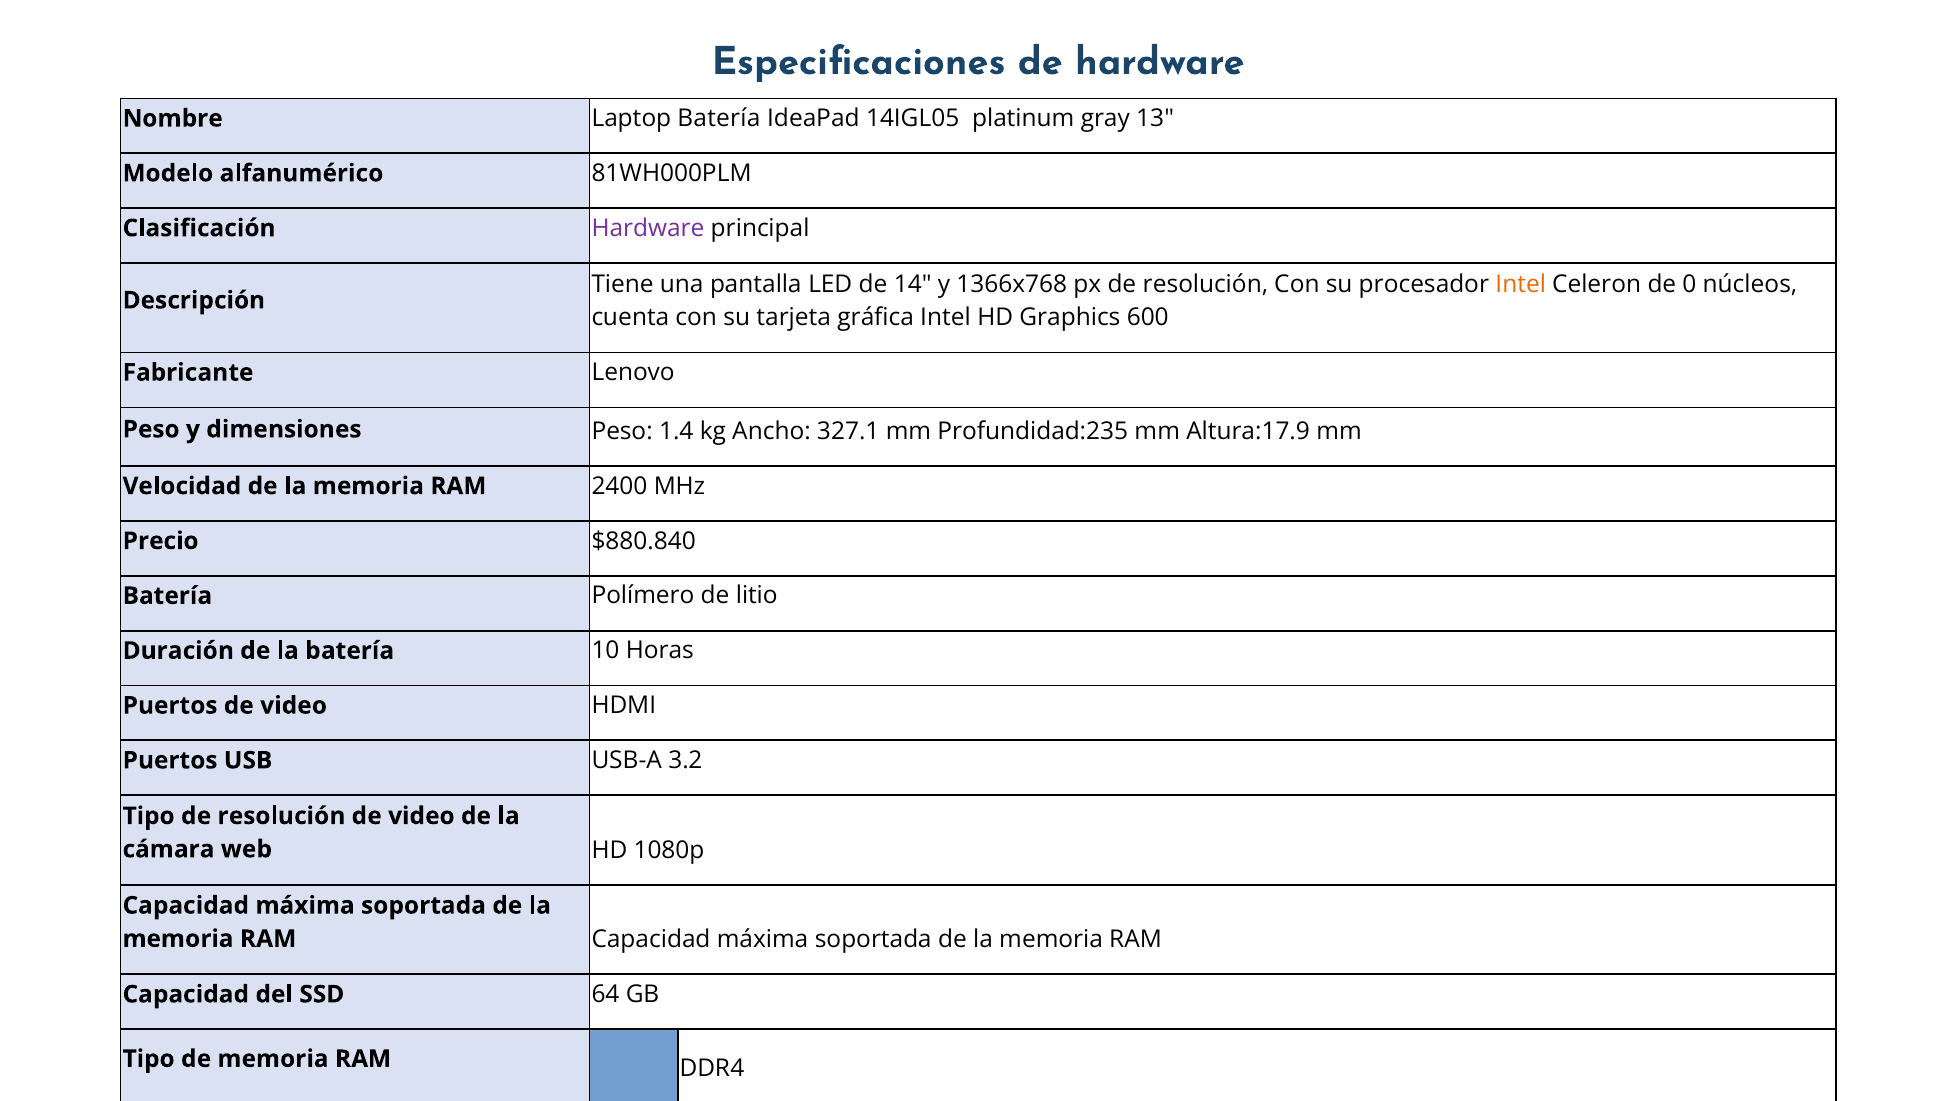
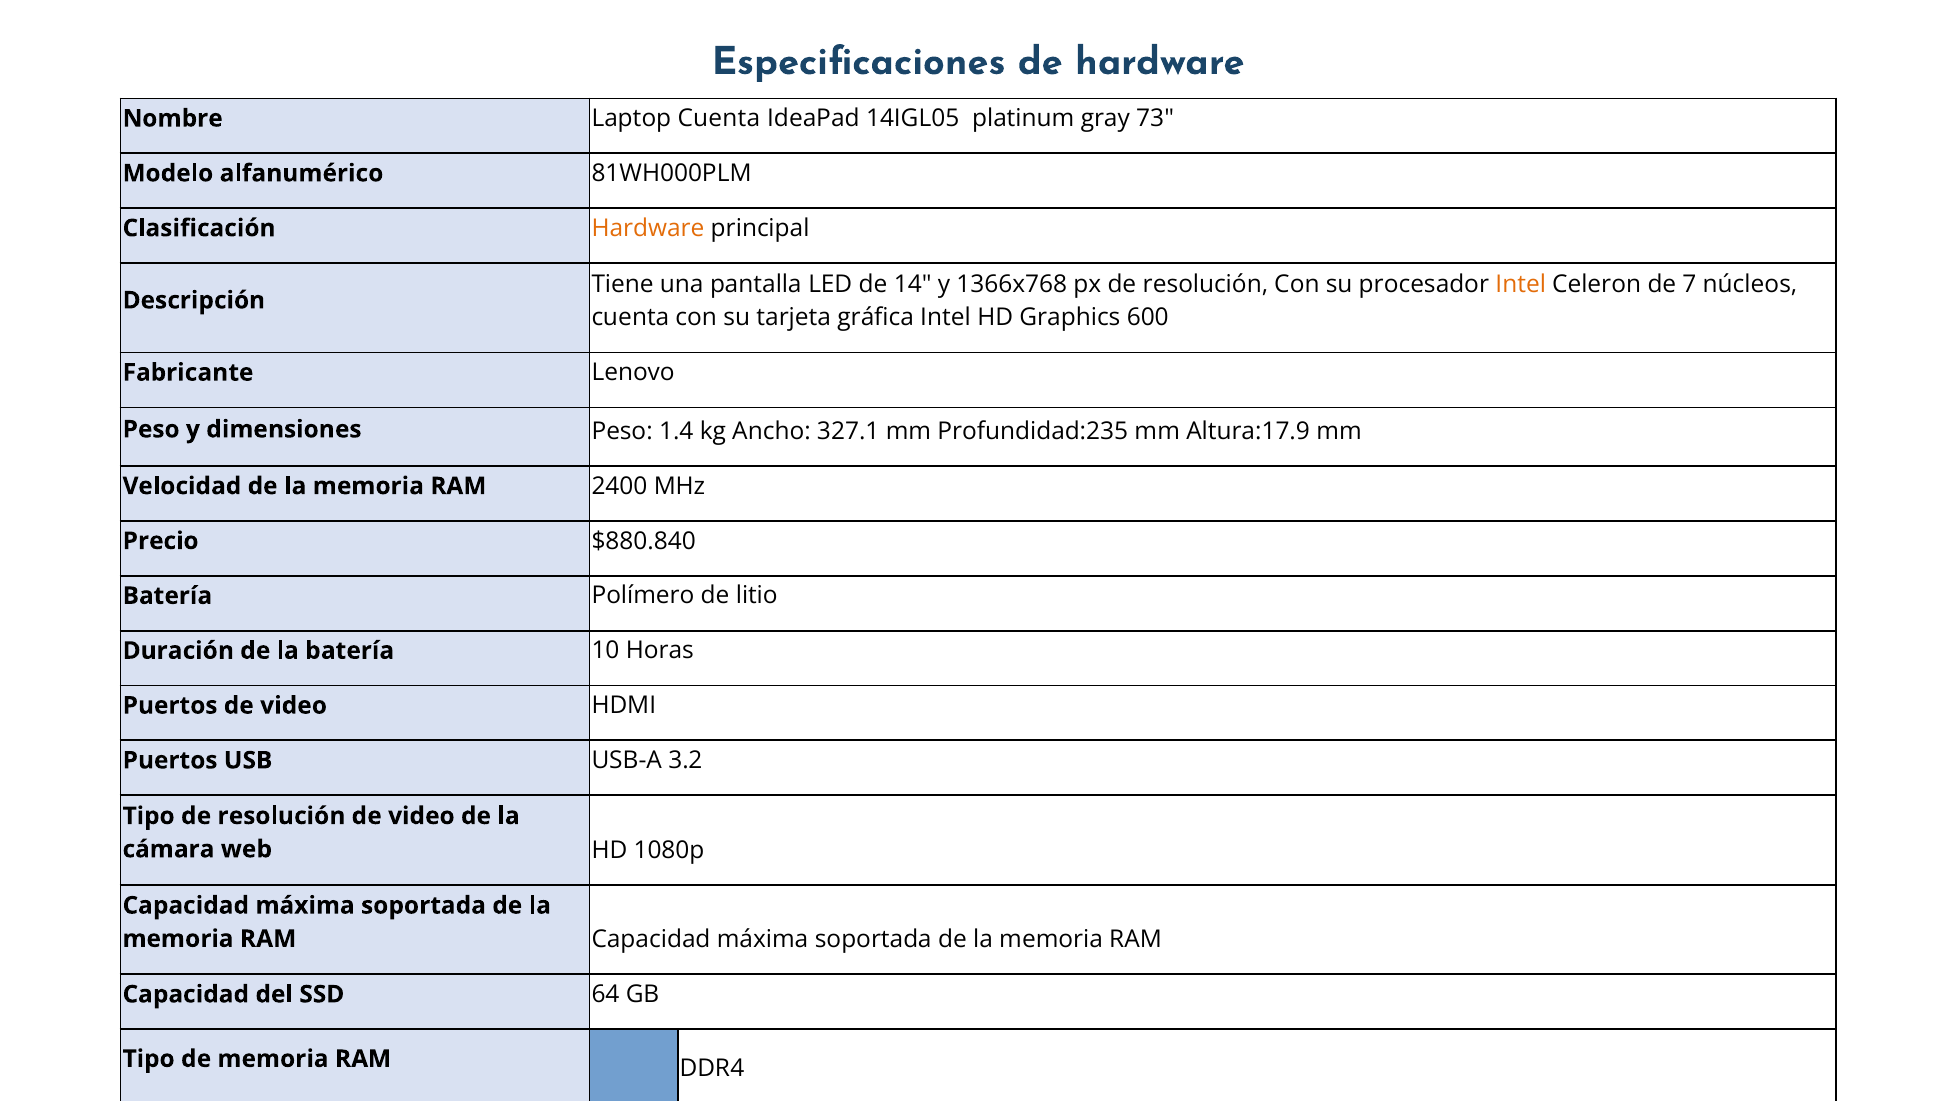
Laptop Batería: Batería -> Cuenta
13: 13 -> 73
Hardware at (648, 228) colour: purple -> orange
0: 0 -> 7
